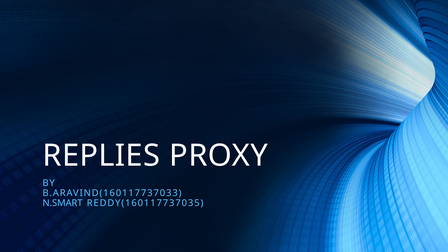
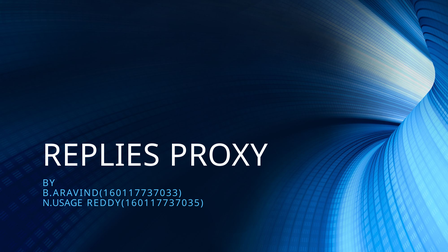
N.SMART: N.SMART -> N.USAGE
